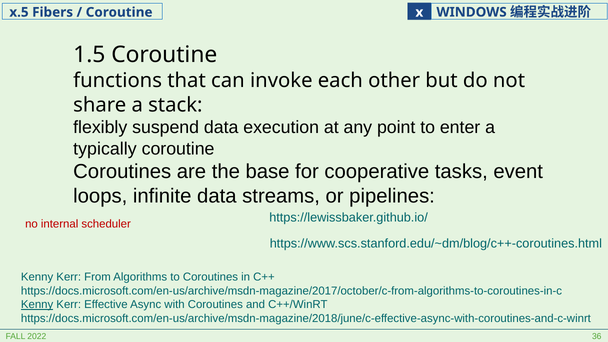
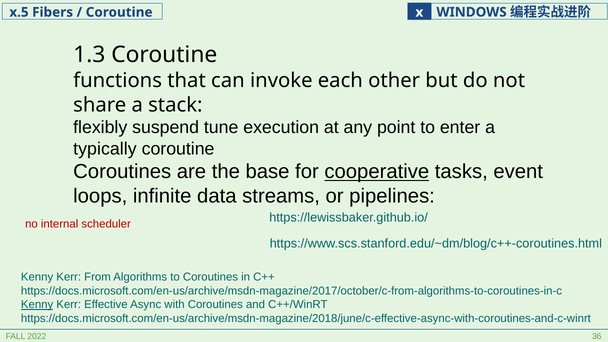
1.5: 1.5 -> 1.3
suspend data: data -> tune
cooperative underline: none -> present
